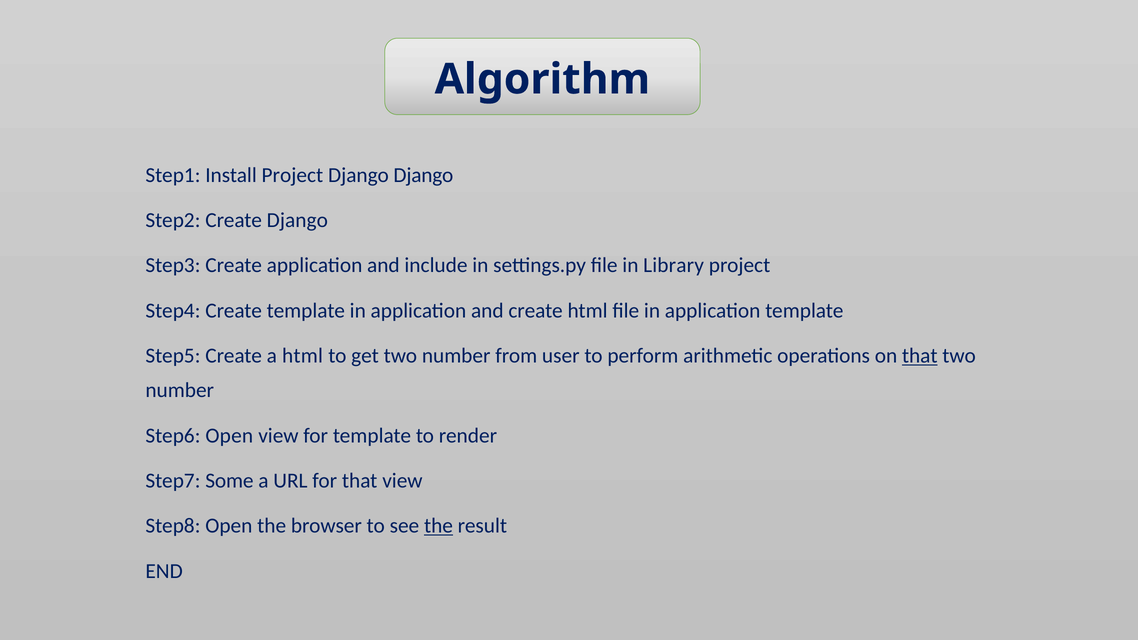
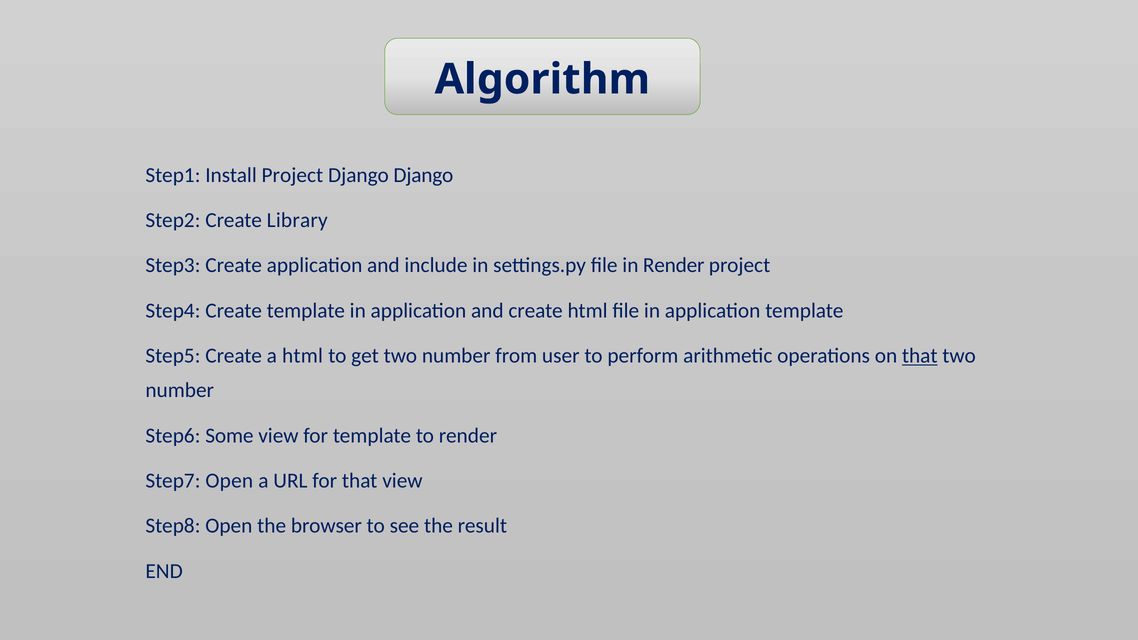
Create Django: Django -> Library
in Library: Library -> Render
Step6 Open: Open -> Some
Step7 Some: Some -> Open
the at (438, 526) underline: present -> none
